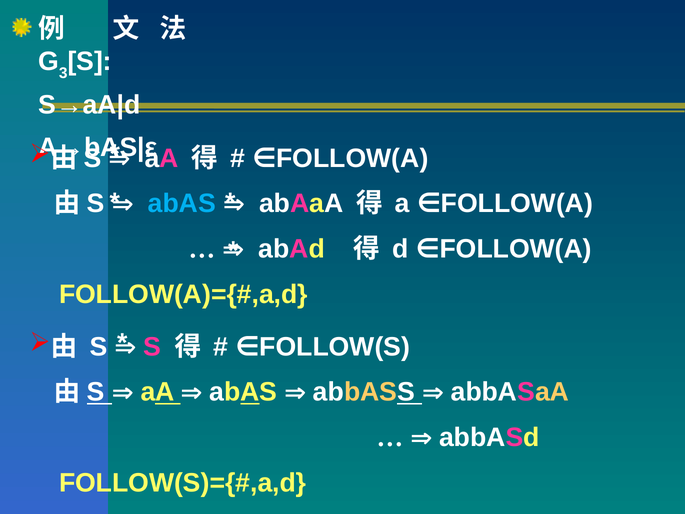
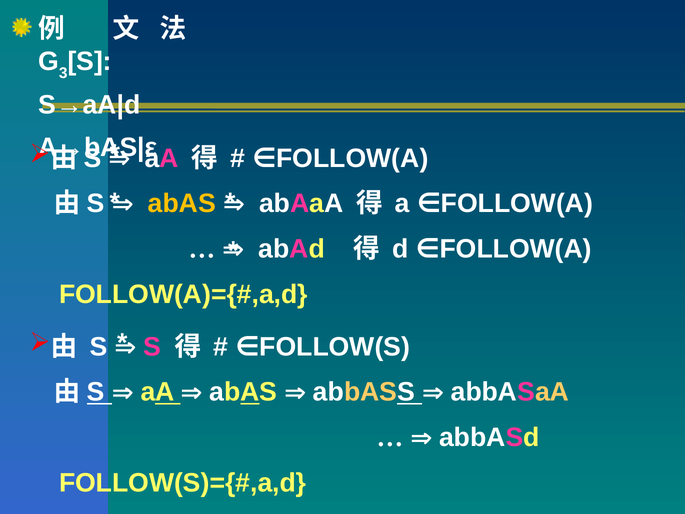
abAS at (182, 204) colour: light blue -> yellow
